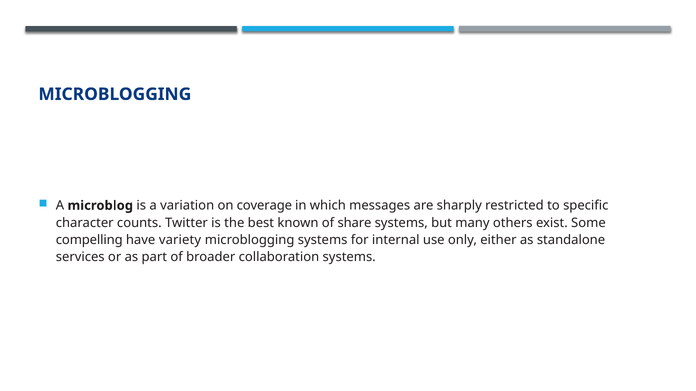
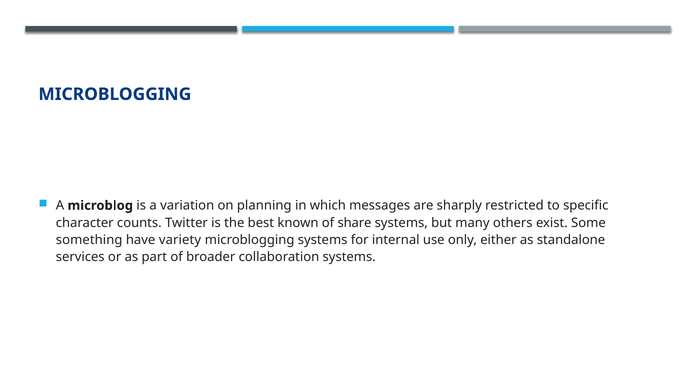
coverage: coverage -> planning
compelling: compelling -> something
